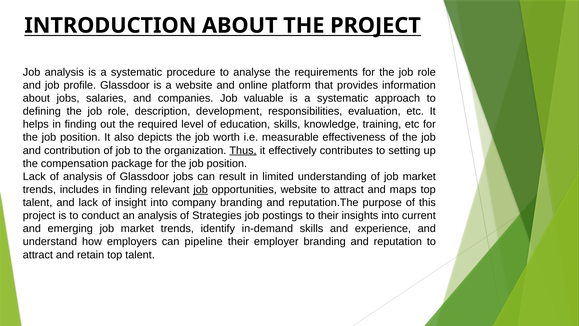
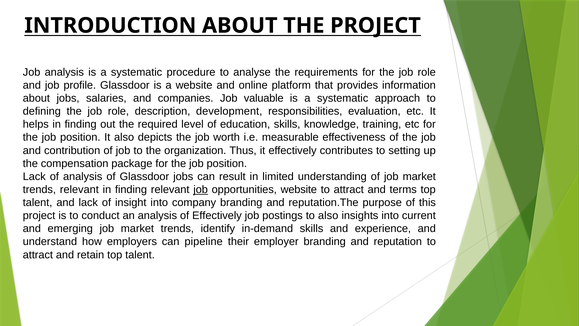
Thus underline: present -> none
trends includes: includes -> relevant
maps: maps -> terms
of Strategies: Strategies -> Effectively
to their: their -> also
